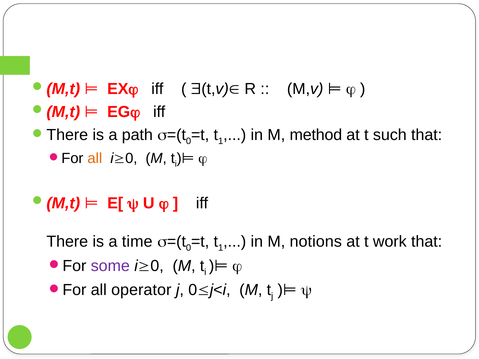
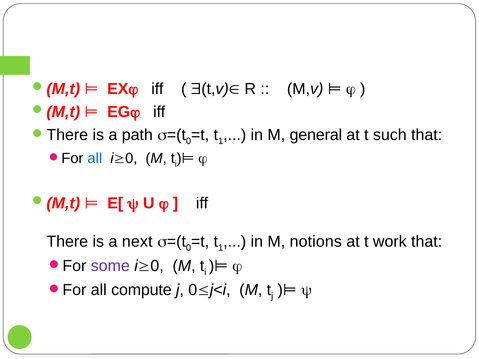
method: method -> general
all at (95, 158) colour: orange -> blue
time: time -> next
operator: operator -> compute
